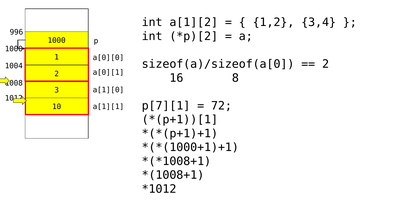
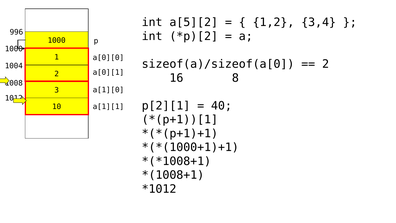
a[1][2: a[1][2 -> a[5][2
p[7][1: p[7][1 -> p[2][1
72: 72 -> 40
